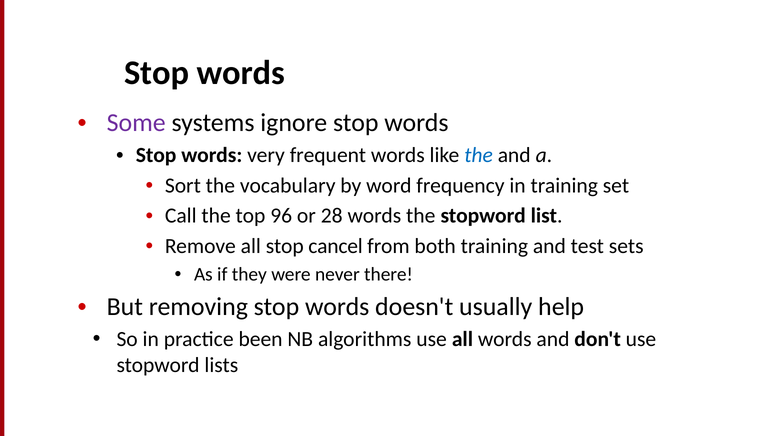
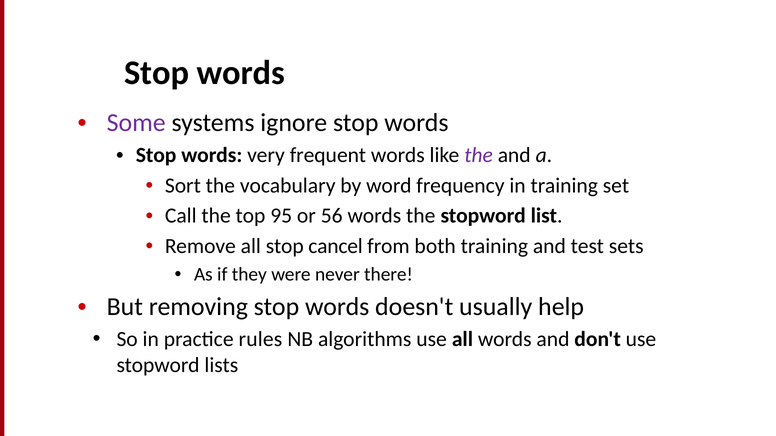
the at (479, 156) colour: blue -> purple
96: 96 -> 95
28: 28 -> 56
been: been -> rules
